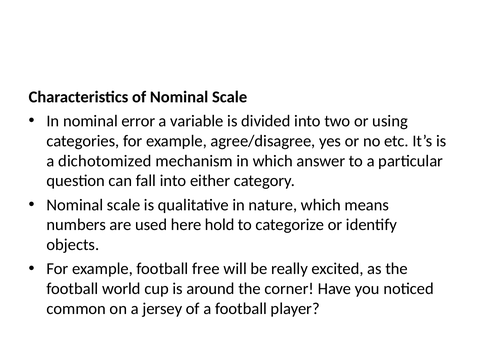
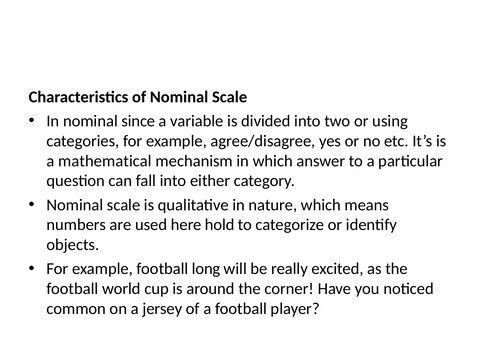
error: error -> since
dichotomized: dichotomized -> mathematical
free: free -> long
